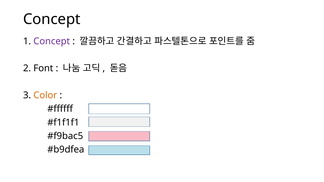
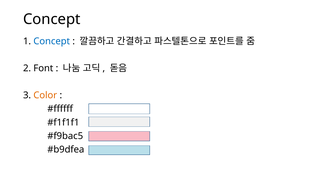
Concept at (52, 41) colour: purple -> blue
